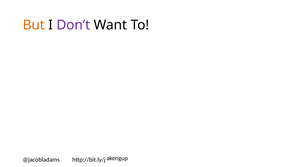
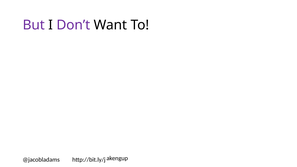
But colour: orange -> purple
